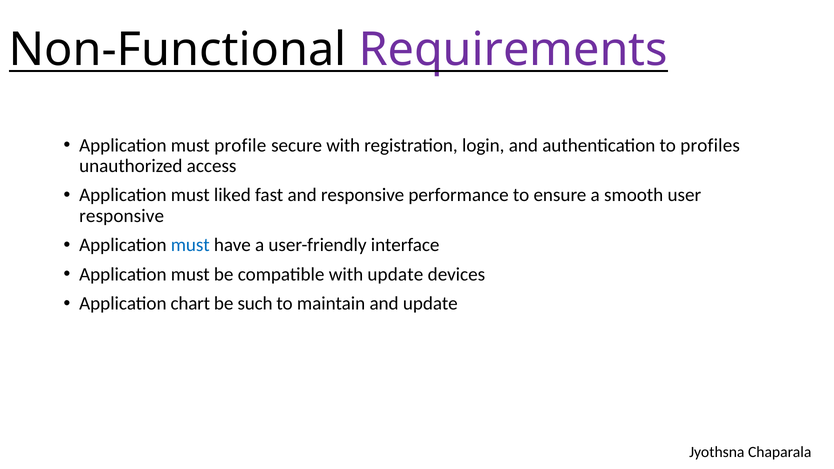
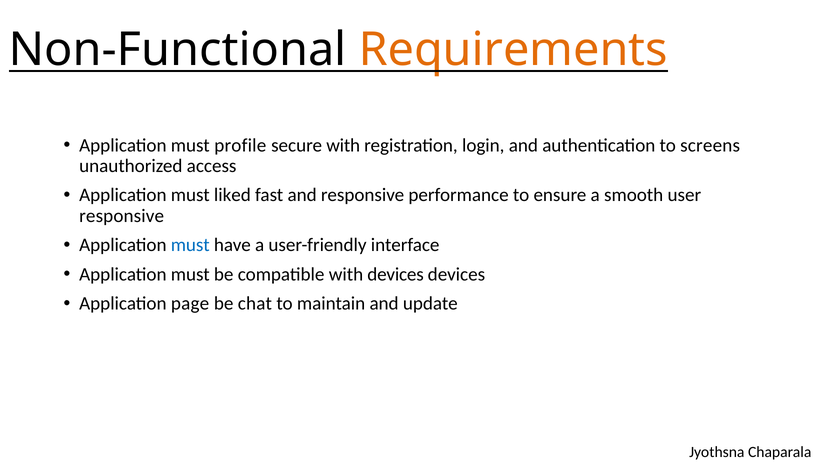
Requirements colour: purple -> orange
profiles: profiles -> screens
with update: update -> devices
chart: chart -> page
such: such -> chat
